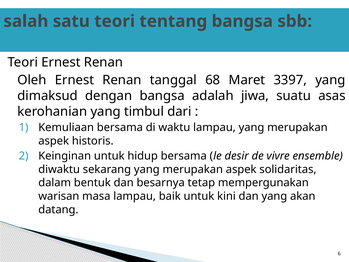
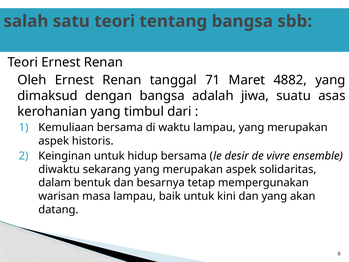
68: 68 -> 71
3397: 3397 -> 4882
